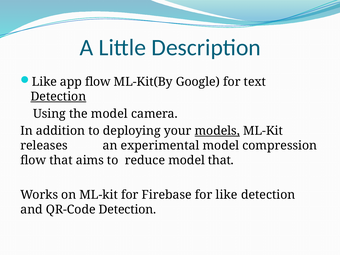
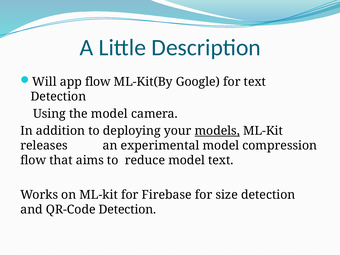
Like at (44, 82): Like -> Will
Detection at (58, 97) underline: present -> none
model that: that -> text
for like: like -> size
